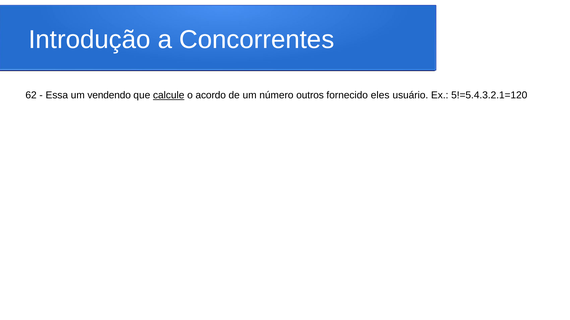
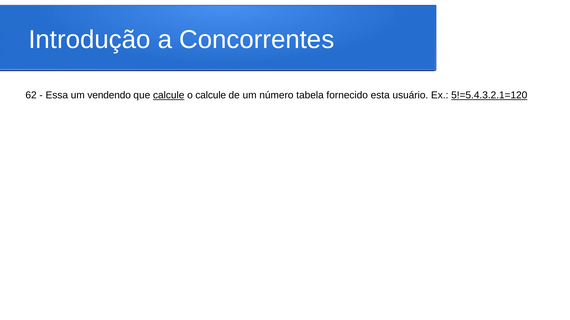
o acordo: acordo -> calcule
outros: outros -> tabela
eles: eles -> esta
5!=5.4.3.2.1=120 underline: none -> present
